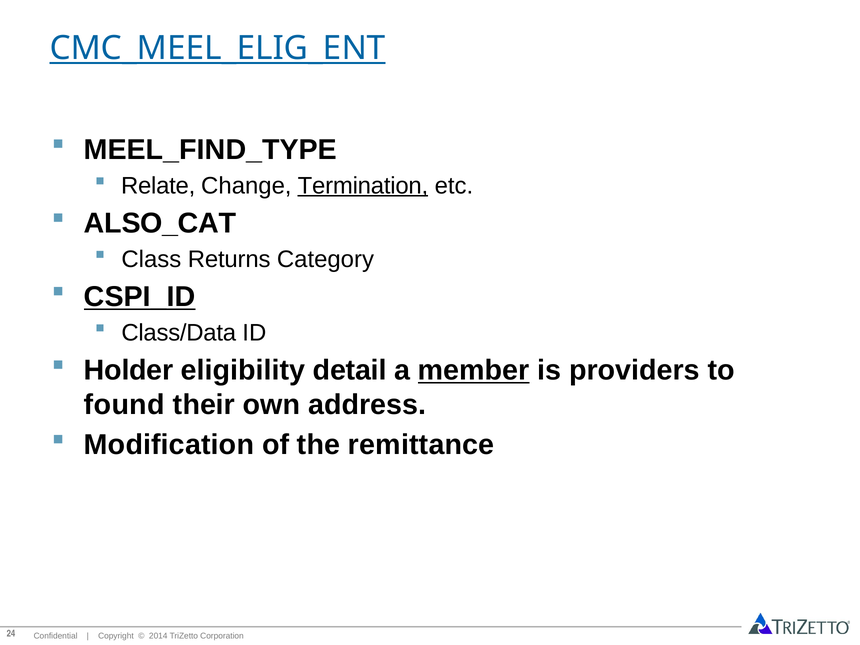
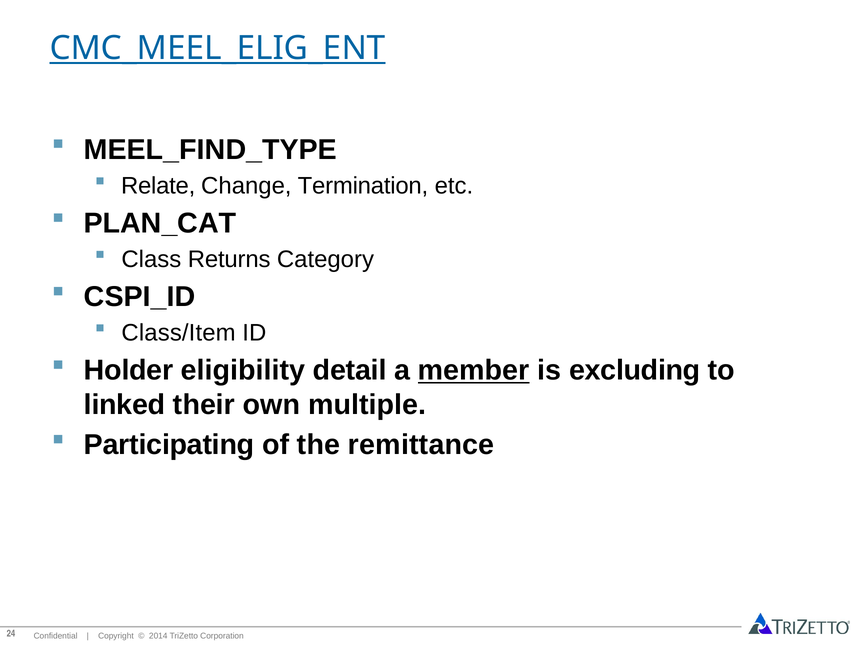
Termination underline: present -> none
ALSO_CAT: ALSO_CAT -> PLAN_CAT
CSPI_ID underline: present -> none
Class/Data: Class/Data -> Class/Item
providers: providers -> excluding
found: found -> linked
address: address -> multiple
Modification: Modification -> Participating
